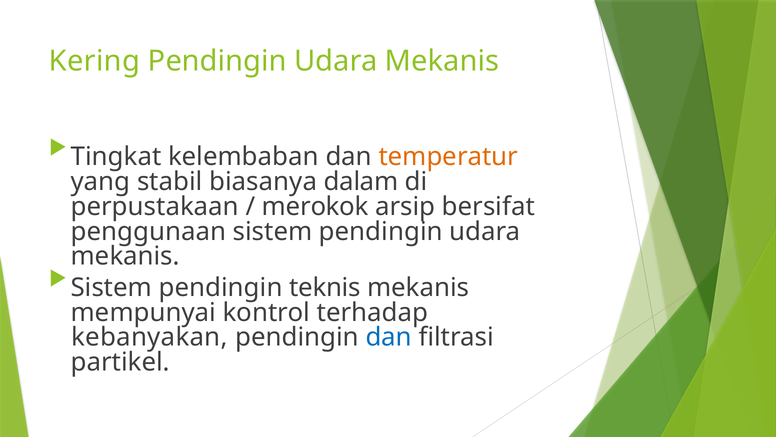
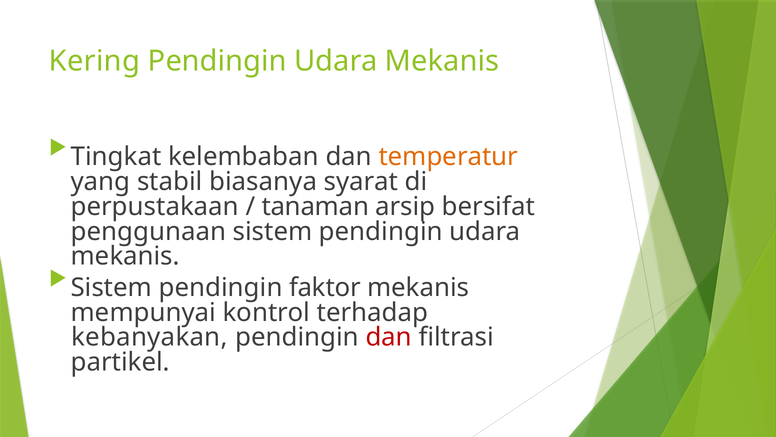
dalam: dalam -> syarat
merokok: merokok -> tanaman
teknis: teknis -> faktor
dan at (389, 337) colour: blue -> red
